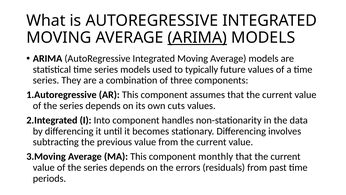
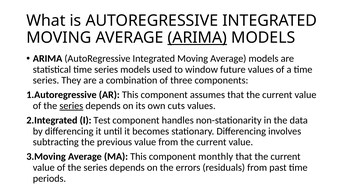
typically: typically -> window
series at (71, 106) underline: none -> present
Into: Into -> Test
